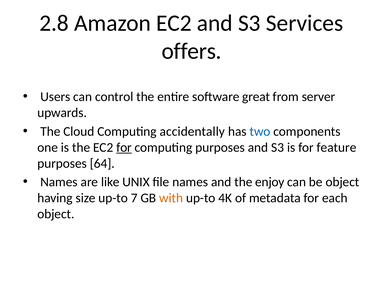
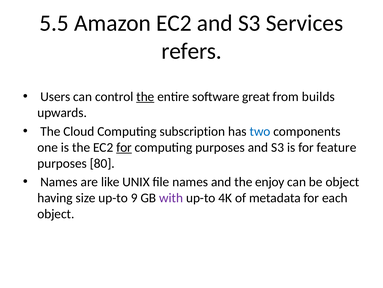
2.8: 2.8 -> 5.5
offers: offers -> refers
the at (145, 96) underline: none -> present
server: server -> builds
accidentally: accidentally -> subscription
64: 64 -> 80
7: 7 -> 9
with colour: orange -> purple
